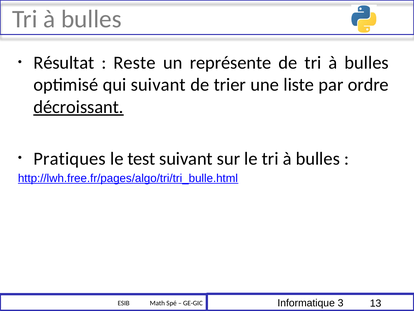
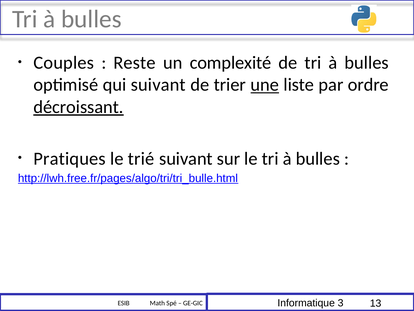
Résultat: Résultat -> Couples
représente: représente -> complexité
une underline: none -> present
test: test -> trié
